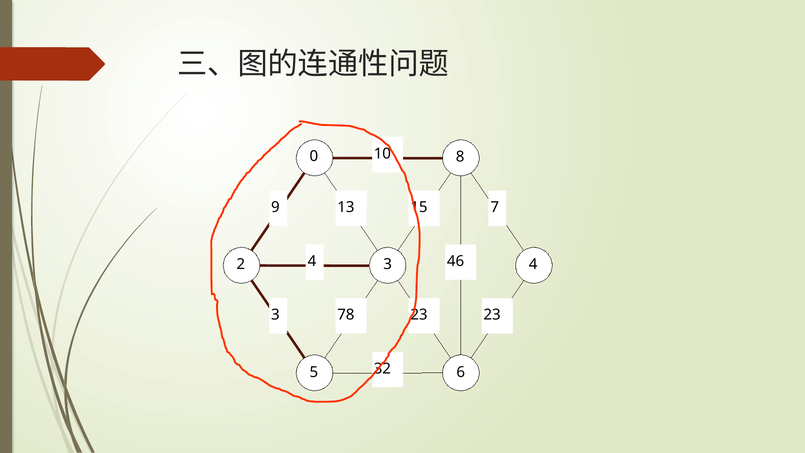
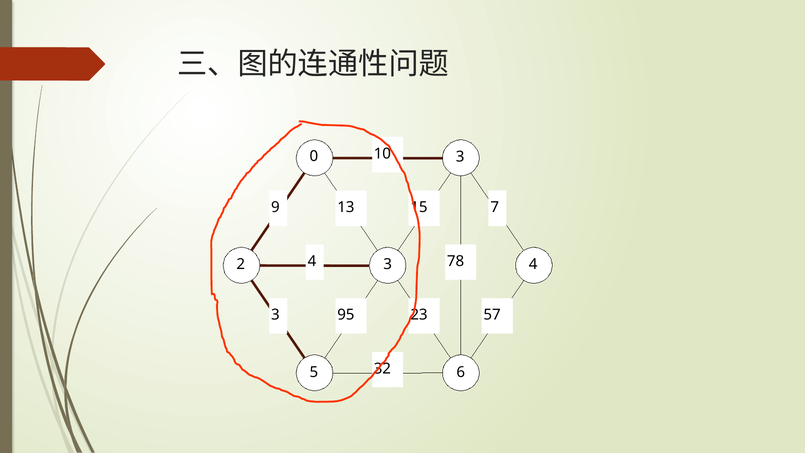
0 8: 8 -> 3
46: 46 -> 78
78: 78 -> 95
23 23: 23 -> 57
